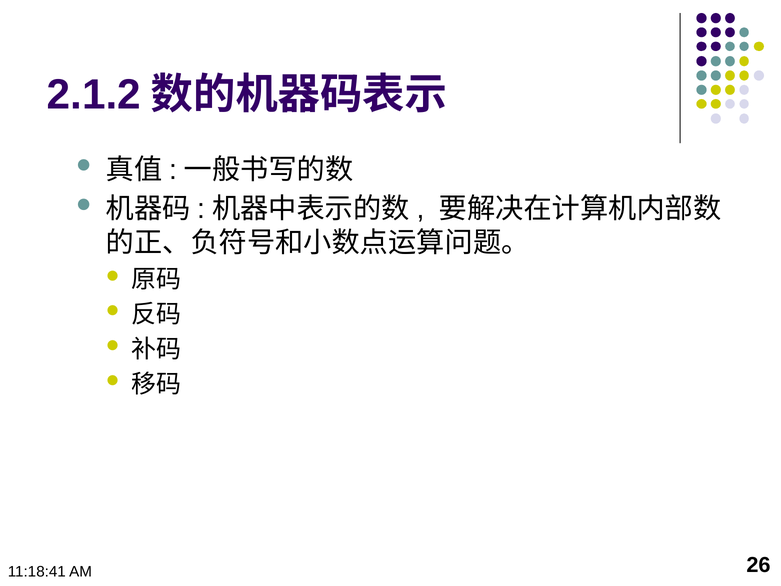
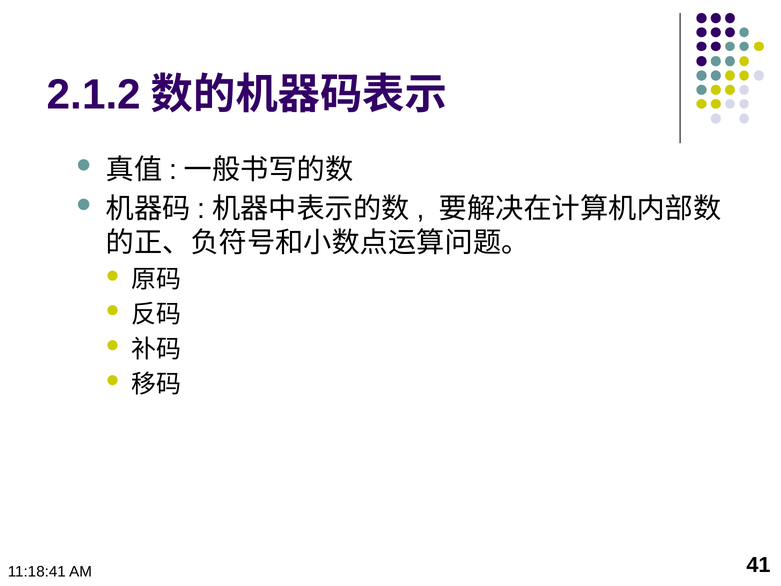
26: 26 -> 41
